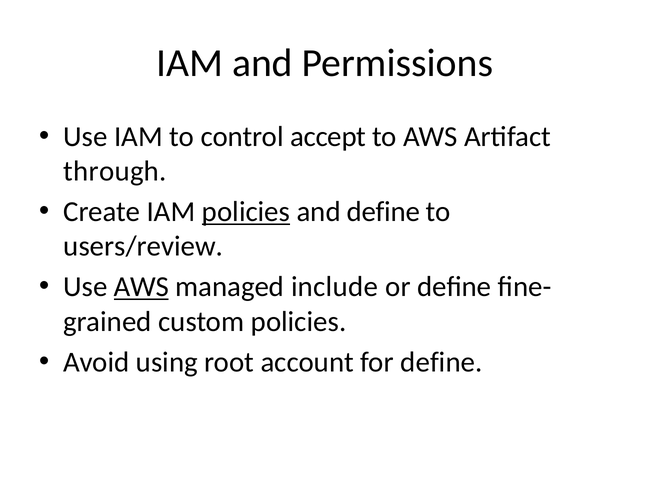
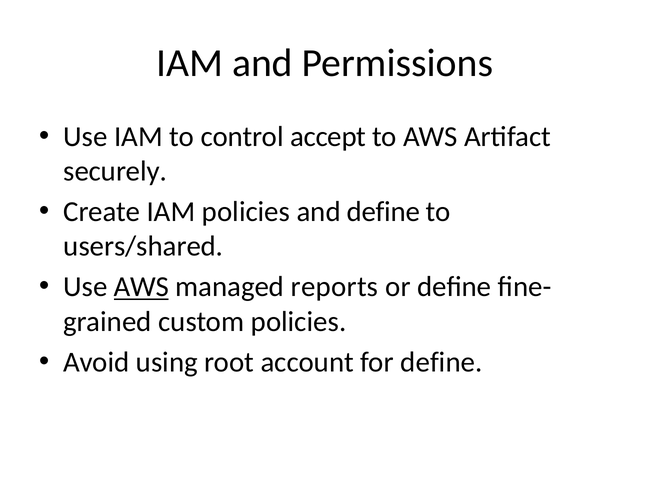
through: through -> securely
policies at (246, 211) underline: present -> none
users/review: users/review -> users/shared
include: include -> reports
